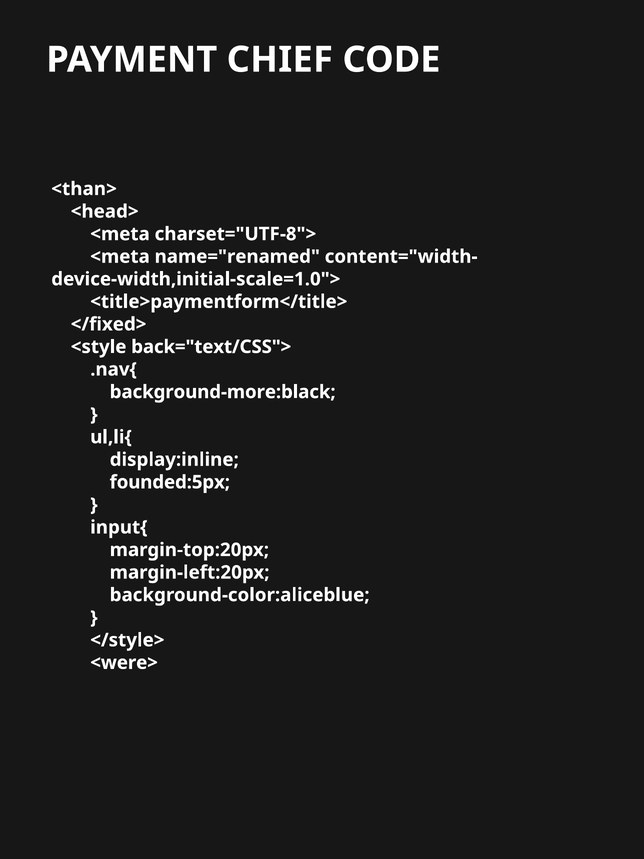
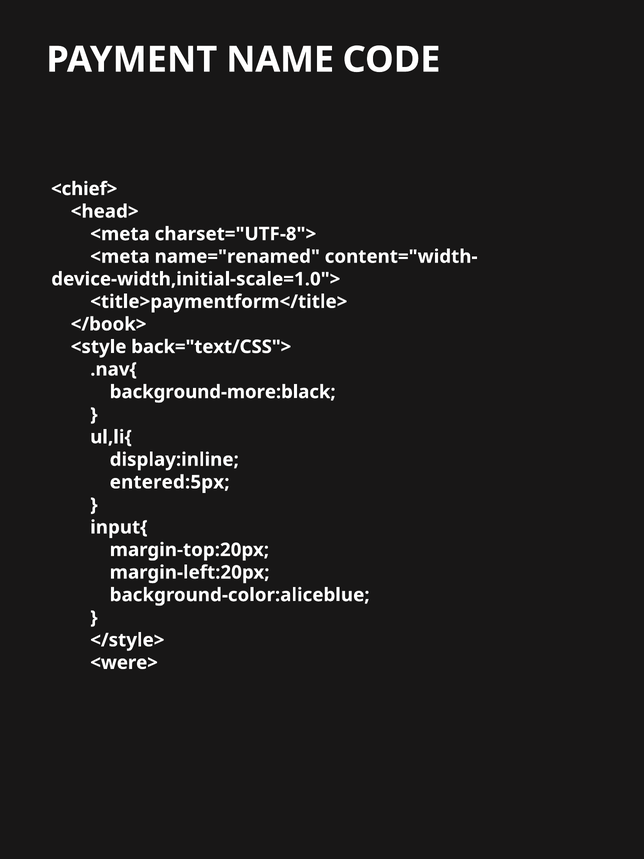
CHIEF: CHIEF -> NAME
<than>: <than> -> <chief>
</fixed>: </fixed> -> </book>
founded:5px: founded:5px -> entered:5px
